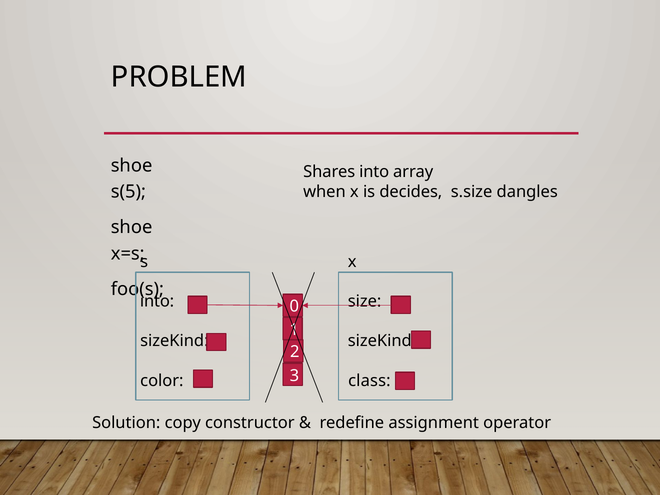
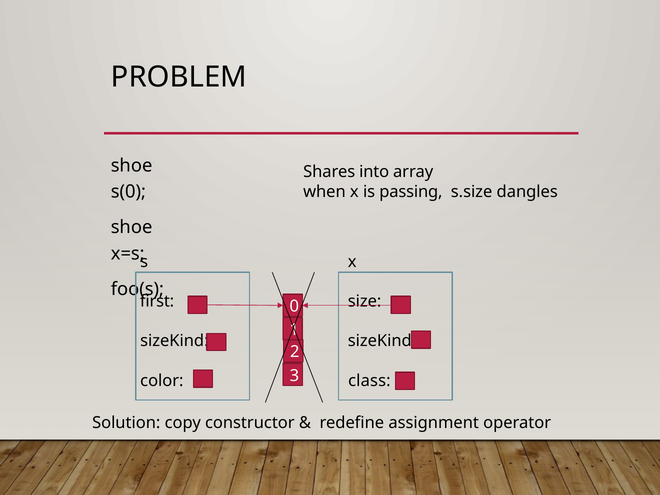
s(5: s(5 -> s(0
decides: decides -> passing
into at (157, 301): into -> first
